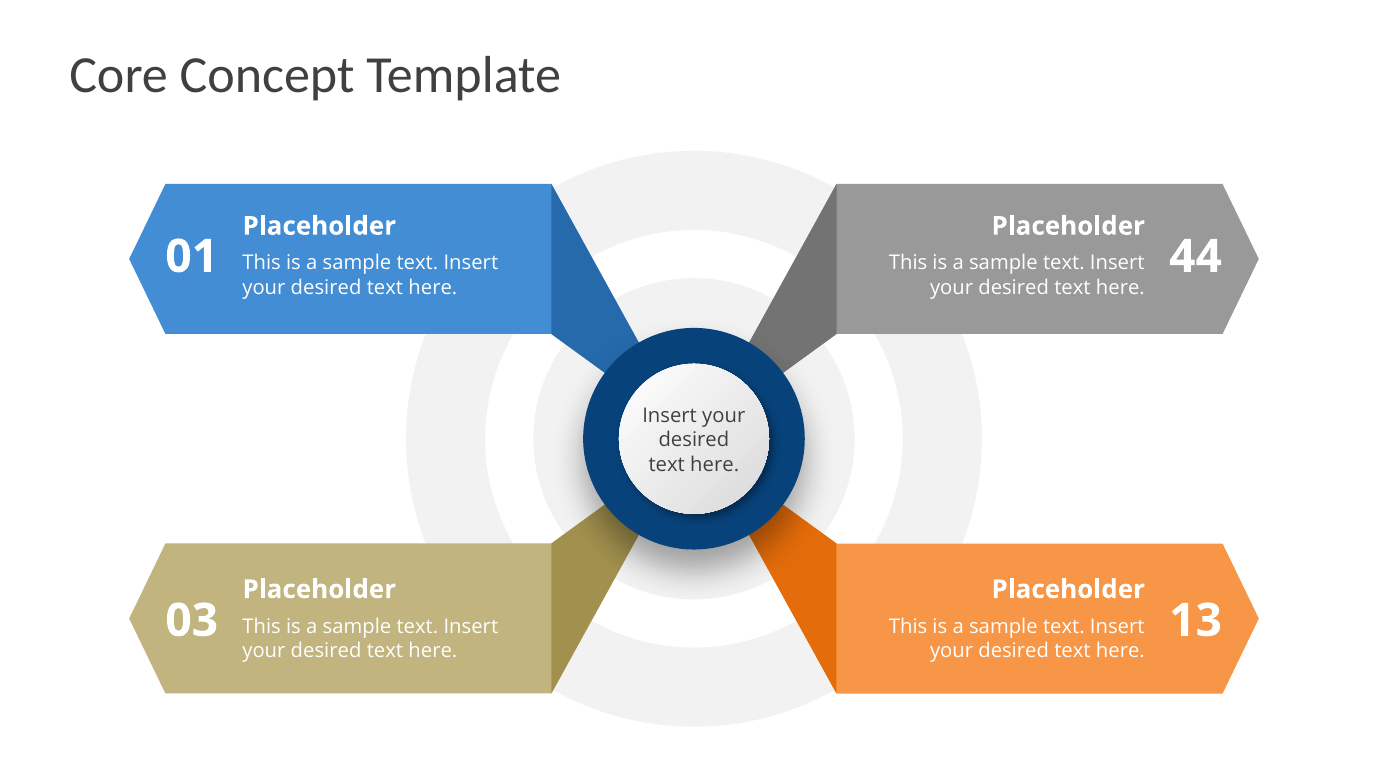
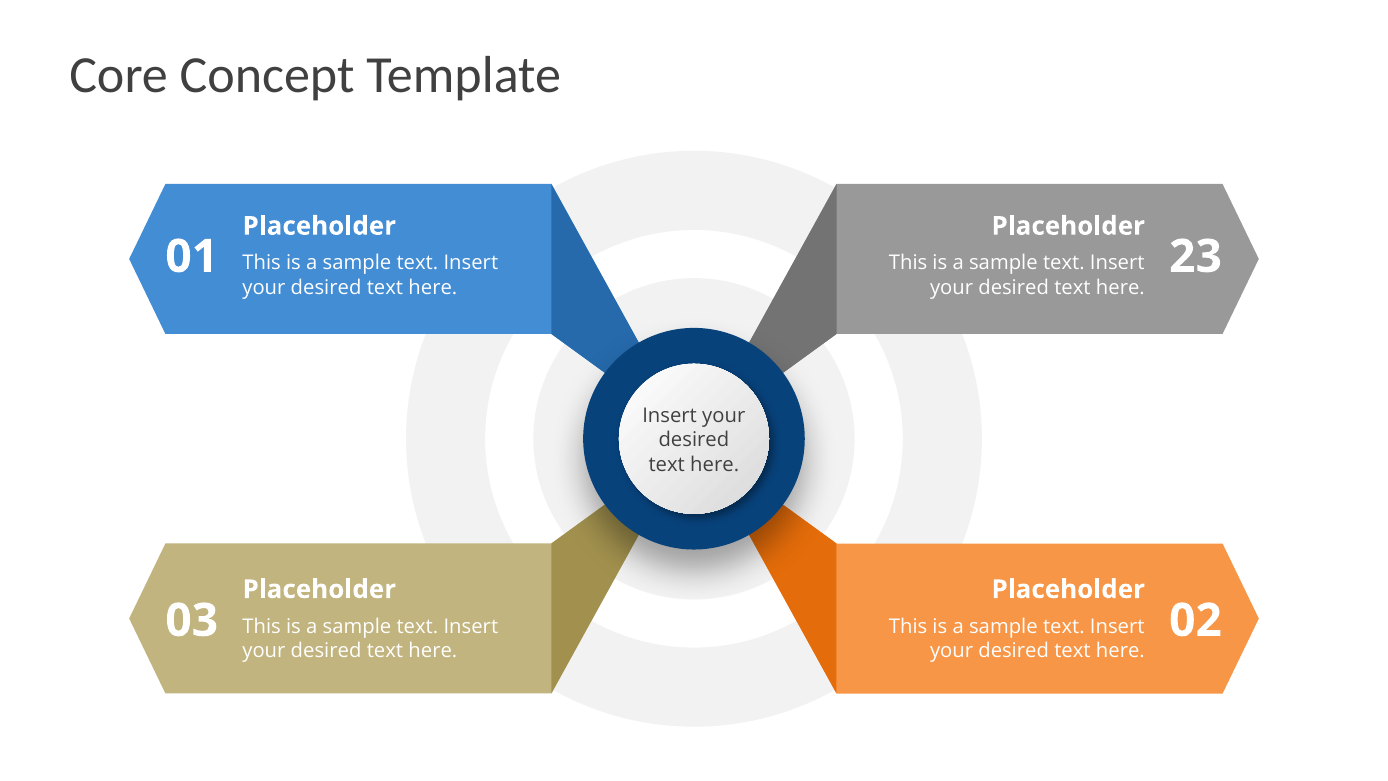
44: 44 -> 23
13: 13 -> 02
